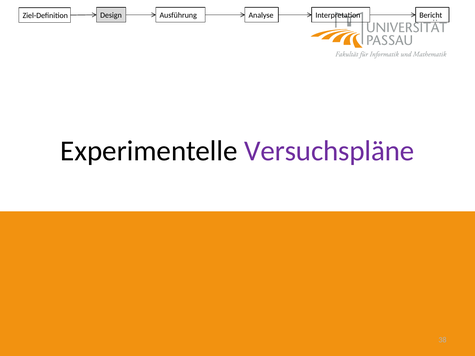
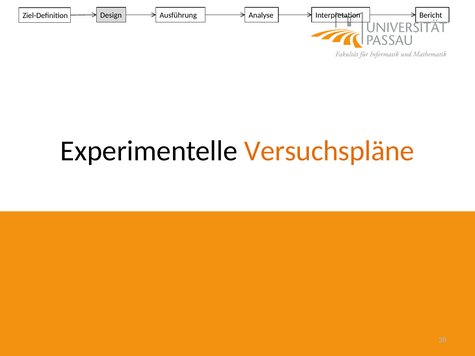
Versuchspläne colour: purple -> orange
